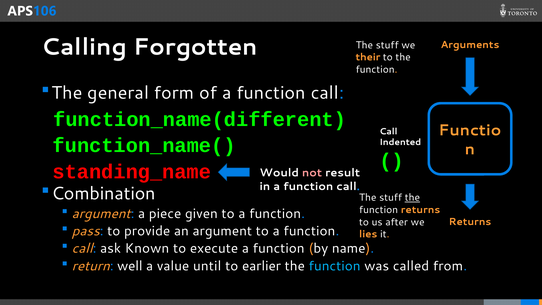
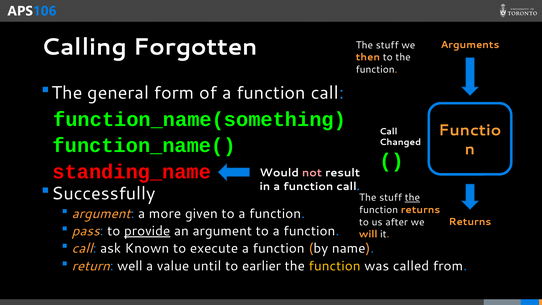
their: their -> then
function_name(different: function_name(different -> function_name(something
Indented: Indented -> Changed
Combination: Combination -> Successfully
piece: piece -> more
provide underline: none -> present
lies: lies -> will
function at (335, 266) colour: light blue -> yellow
